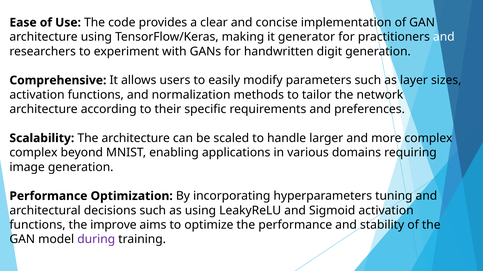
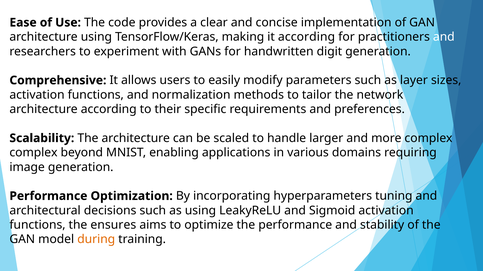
it generator: generator -> according
improve: improve -> ensures
during colour: purple -> orange
